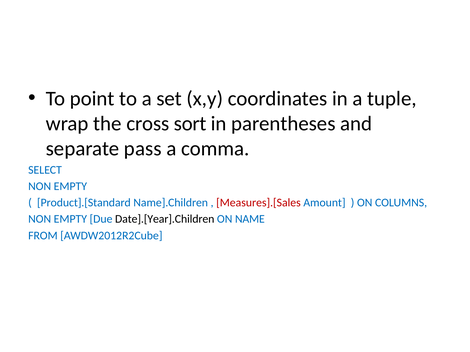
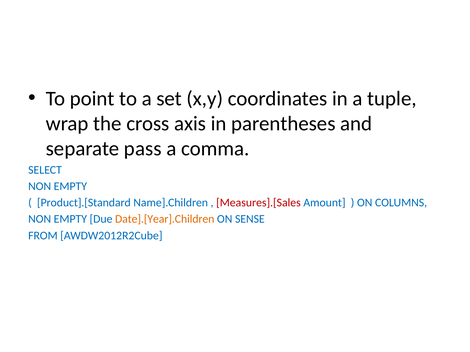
sort: sort -> axis
Date].[Year].Children colour: black -> orange
NAME: NAME -> SENSE
